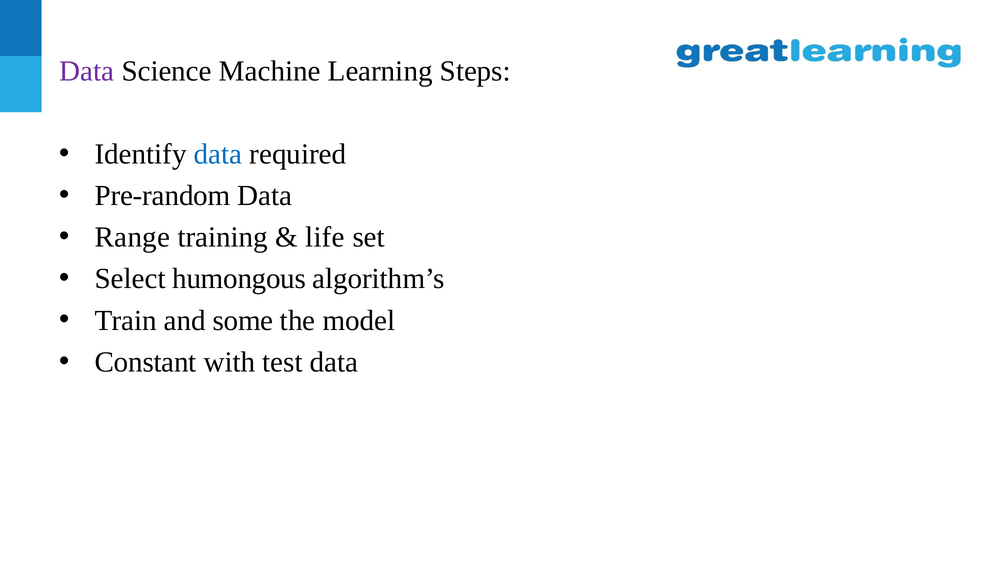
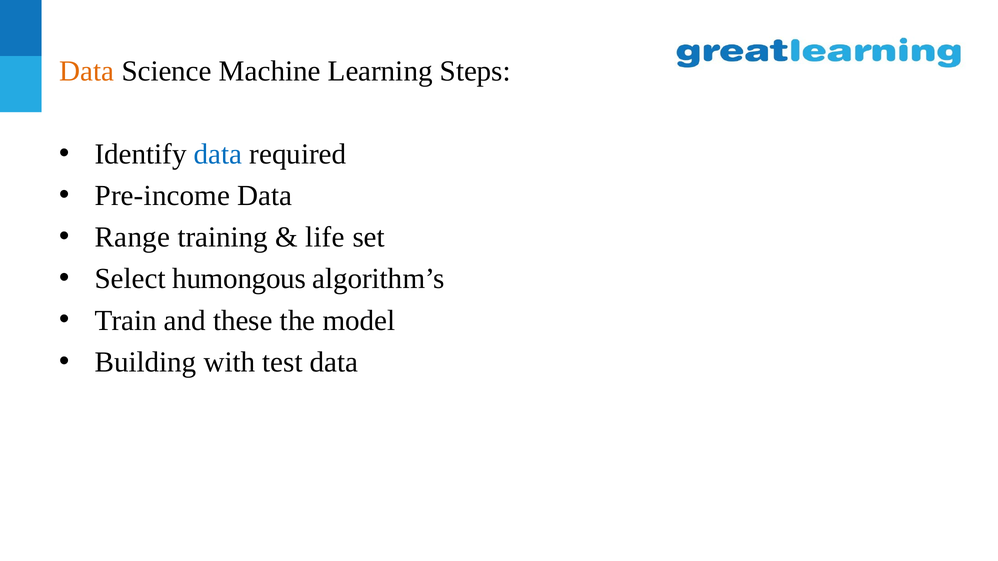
Data at (87, 71) colour: purple -> orange
Pre-random: Pre-random -> Pre-income
some: some -> these
Constant: Constant -> Building
